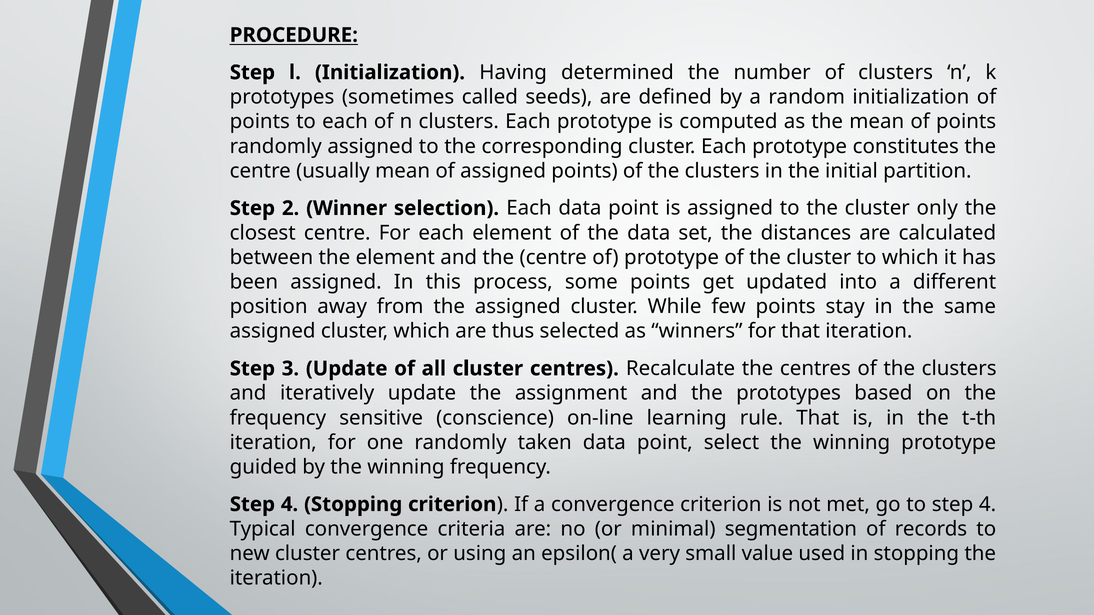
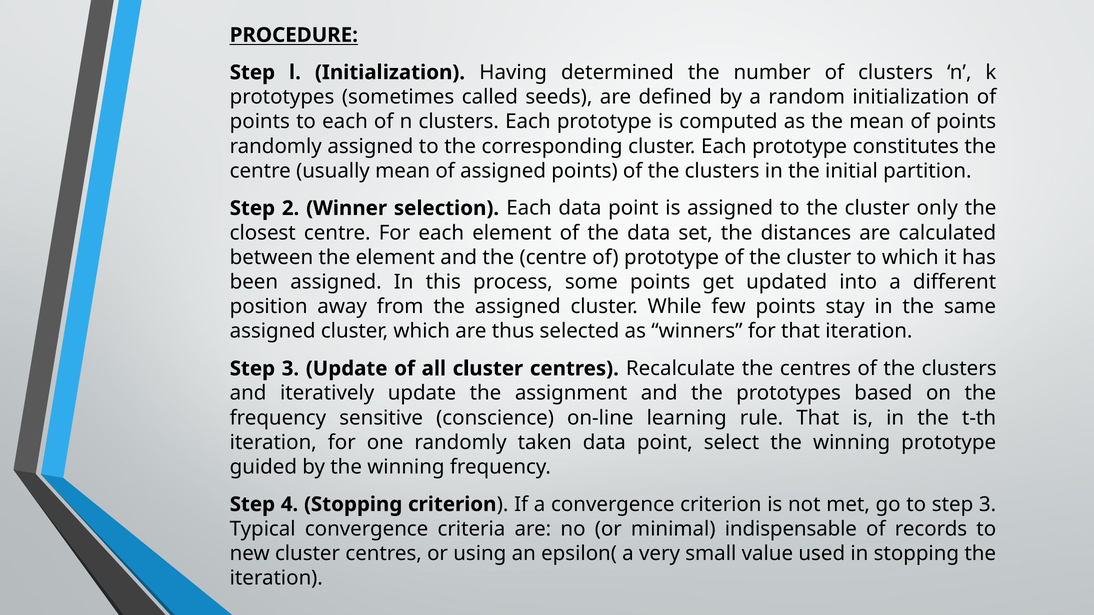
to step 4: 4 -> 3
segmentation: segmentation -> indispensable
